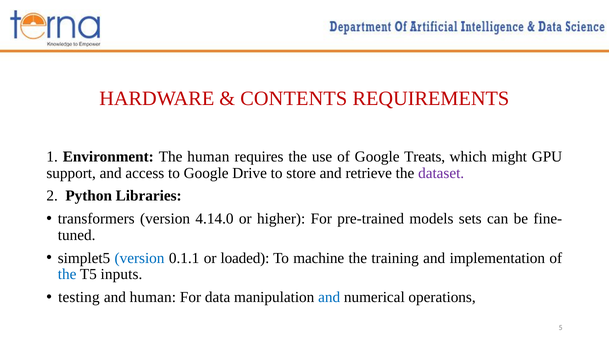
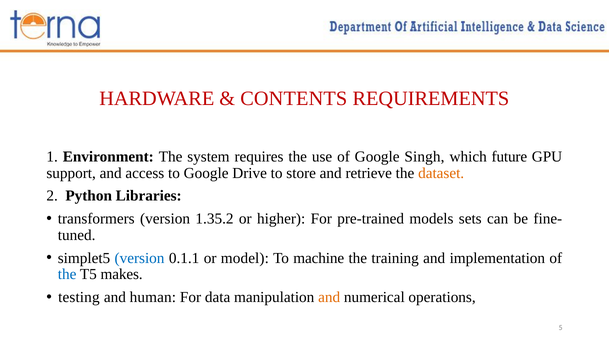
The human: human -> system
Treats: Treats -> Singh
might: might -> future
dataset colour: purple -> orange
4.14.0: 4.14.0 -> 1.35.2
loaded: loaded -> model
inputs: inputs -> makes
and at (329, 297) colour: blue -> orange
